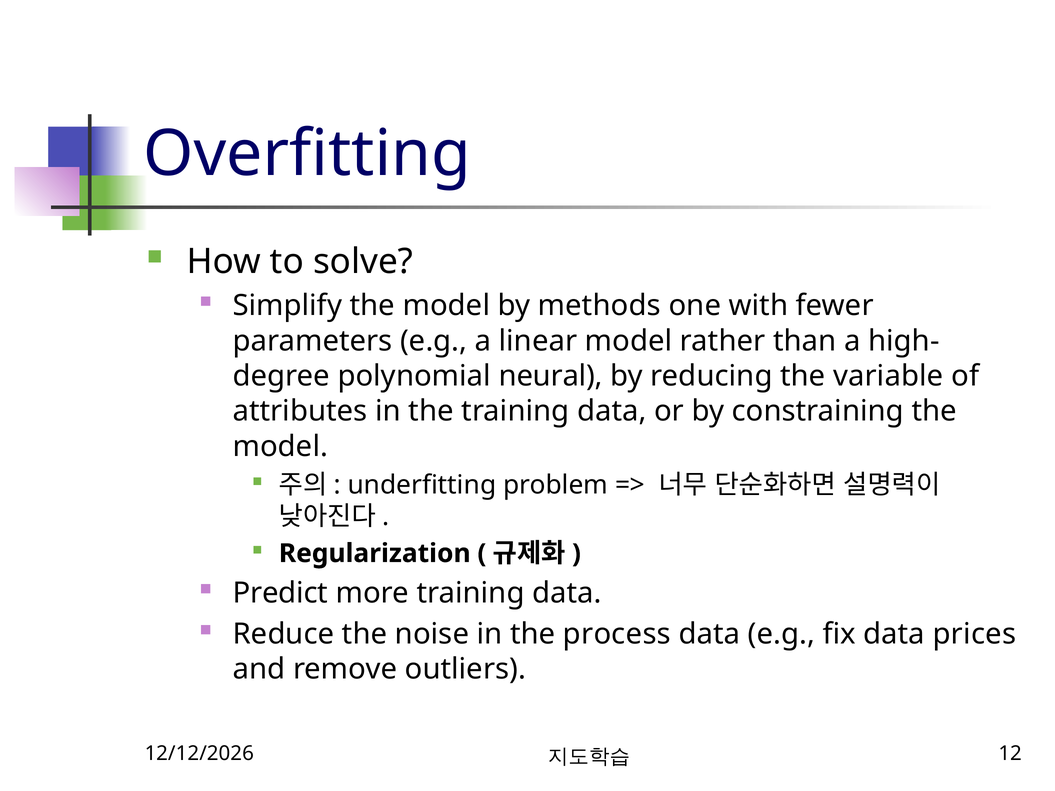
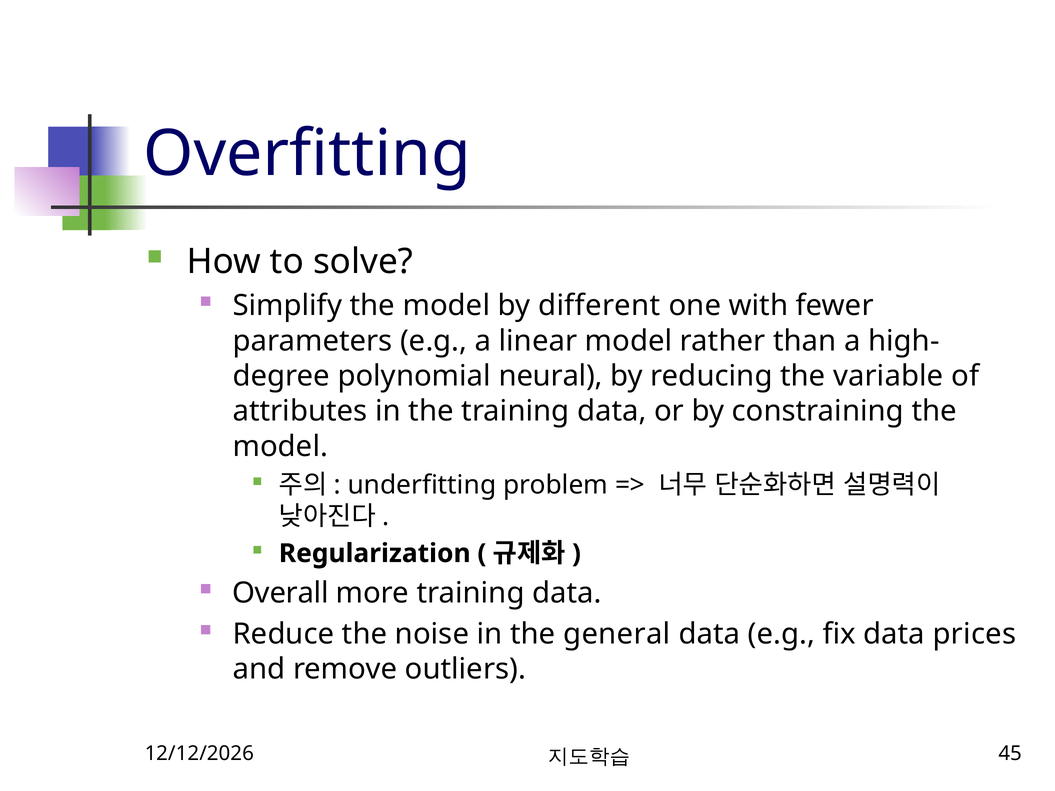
methods: methods -> different
Predict: Predict -> Overall
process: process -> general
12: 12 -> 45
